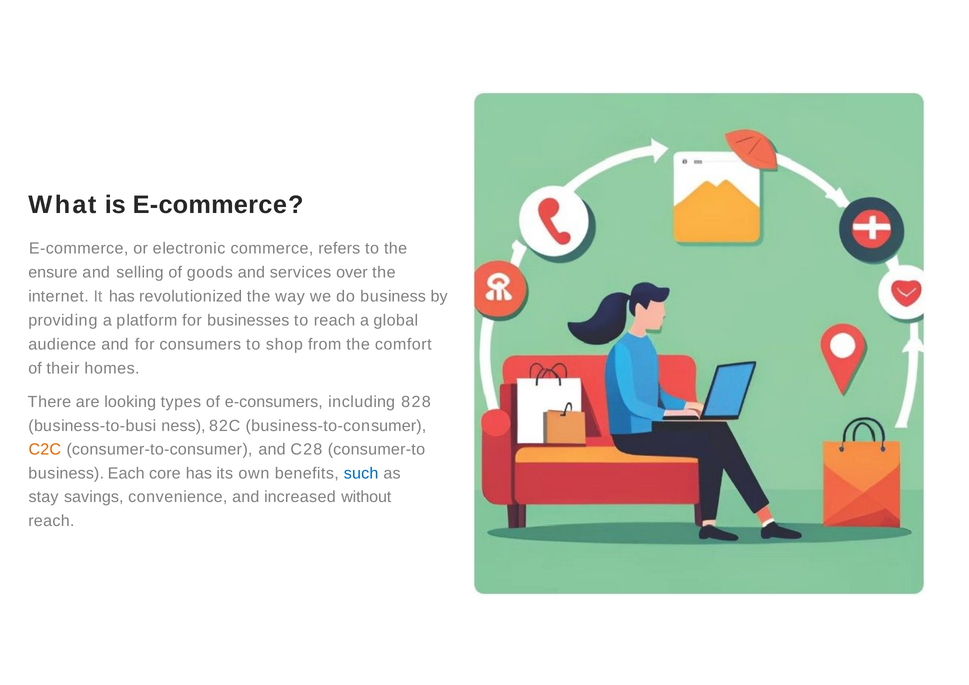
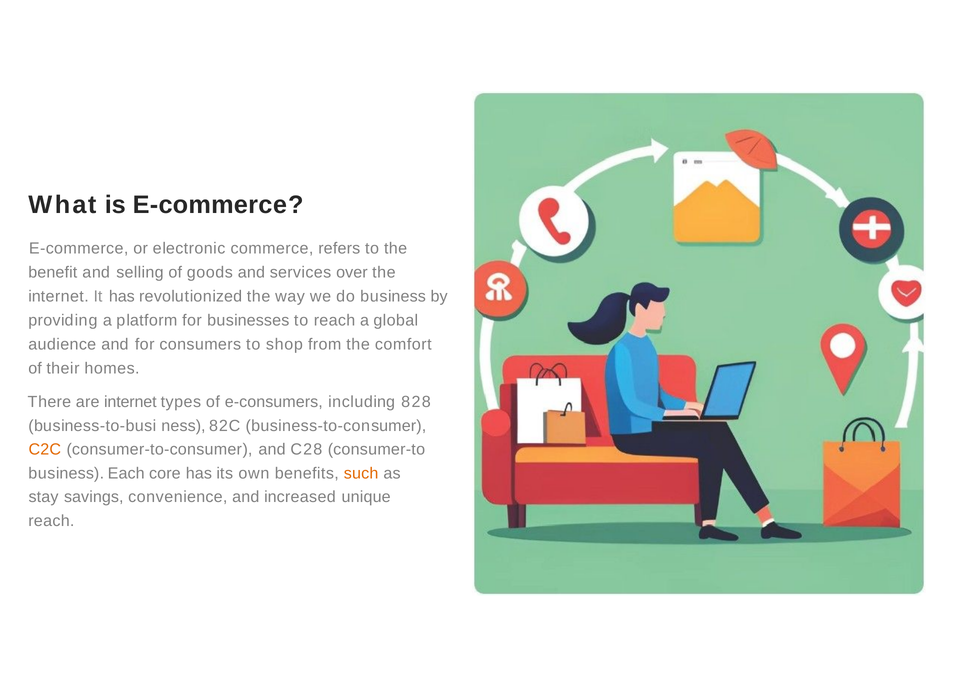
ensure: ensure -> benefit
are looking: looking -> internet
such colour: blue -> orange
without: without -> unique
